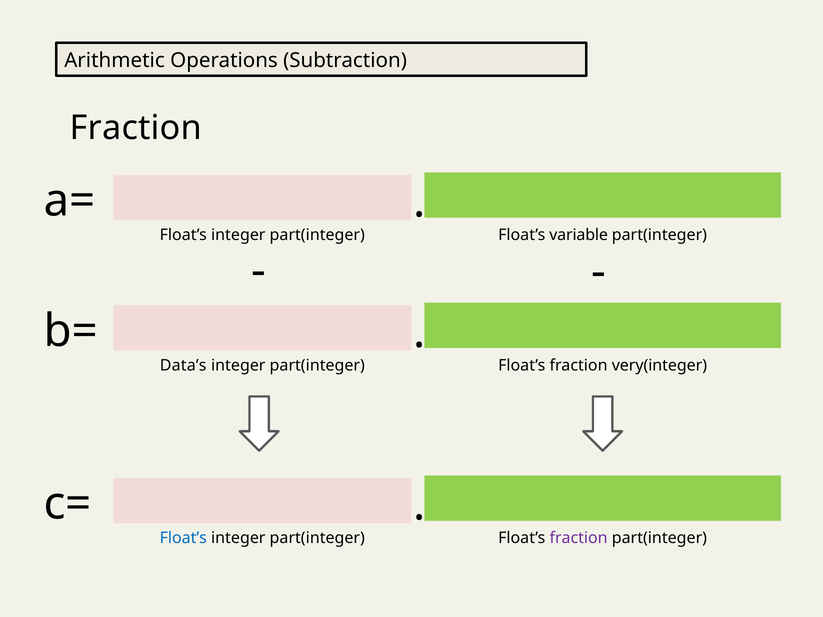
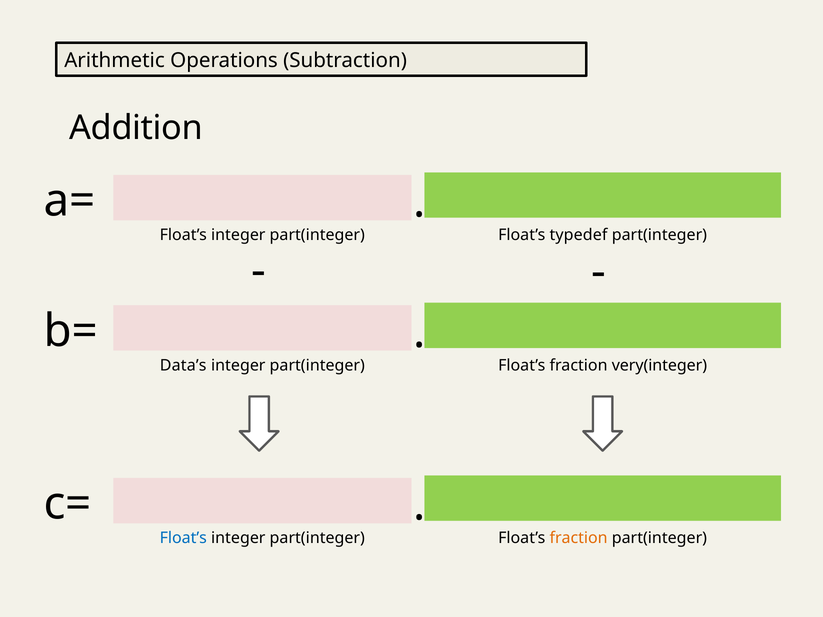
Fraction at (136, 128): Fraction -> Addition
variable: variable -> typedef
fraction at (579, 538) colour: purple -> orange
